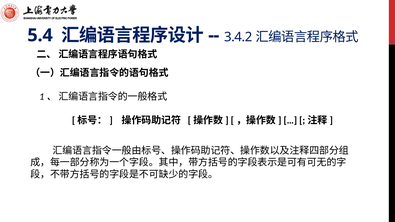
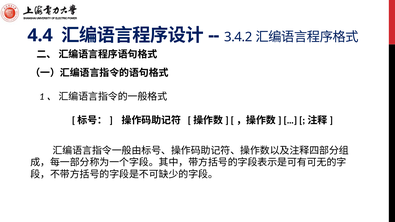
5.4: 5.4 -> 4.4
